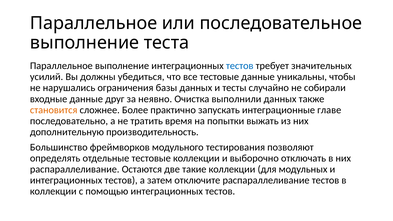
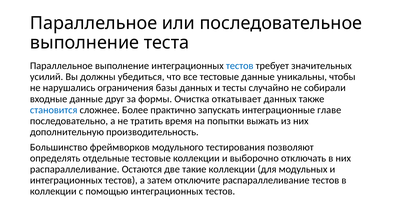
неявно: неявно -> формы
выполнили: выполнили -> откатывает
становится colour: orange -> blue
